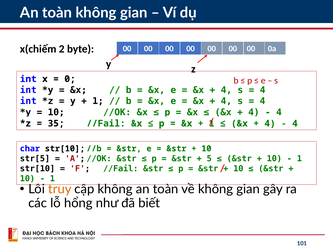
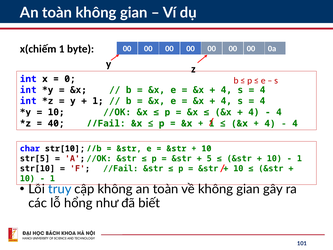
x(chiếm 2: 2 -> 1
35: 35 -> 40
truy colour: orange -> blue
